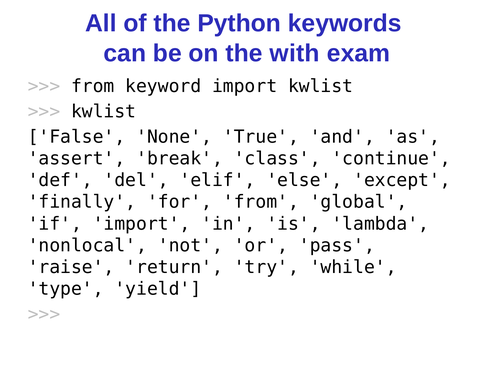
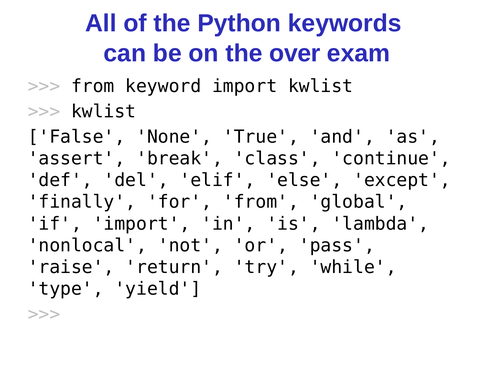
with: with -> over
